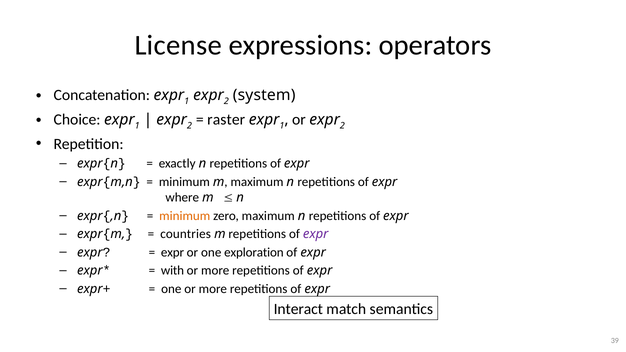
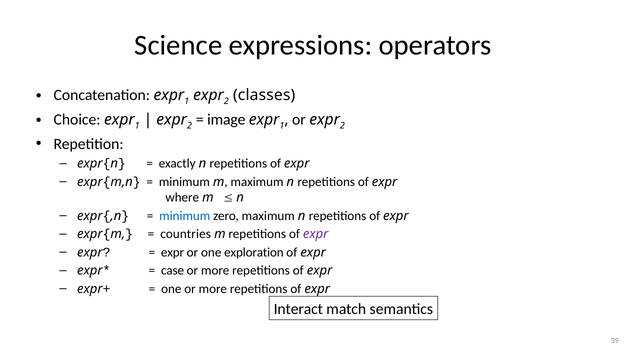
License: License -> Science
system: system -> classes
raster: raster -> image
minimum at (185, 216) colour: orange -> blue
with: with -> case
